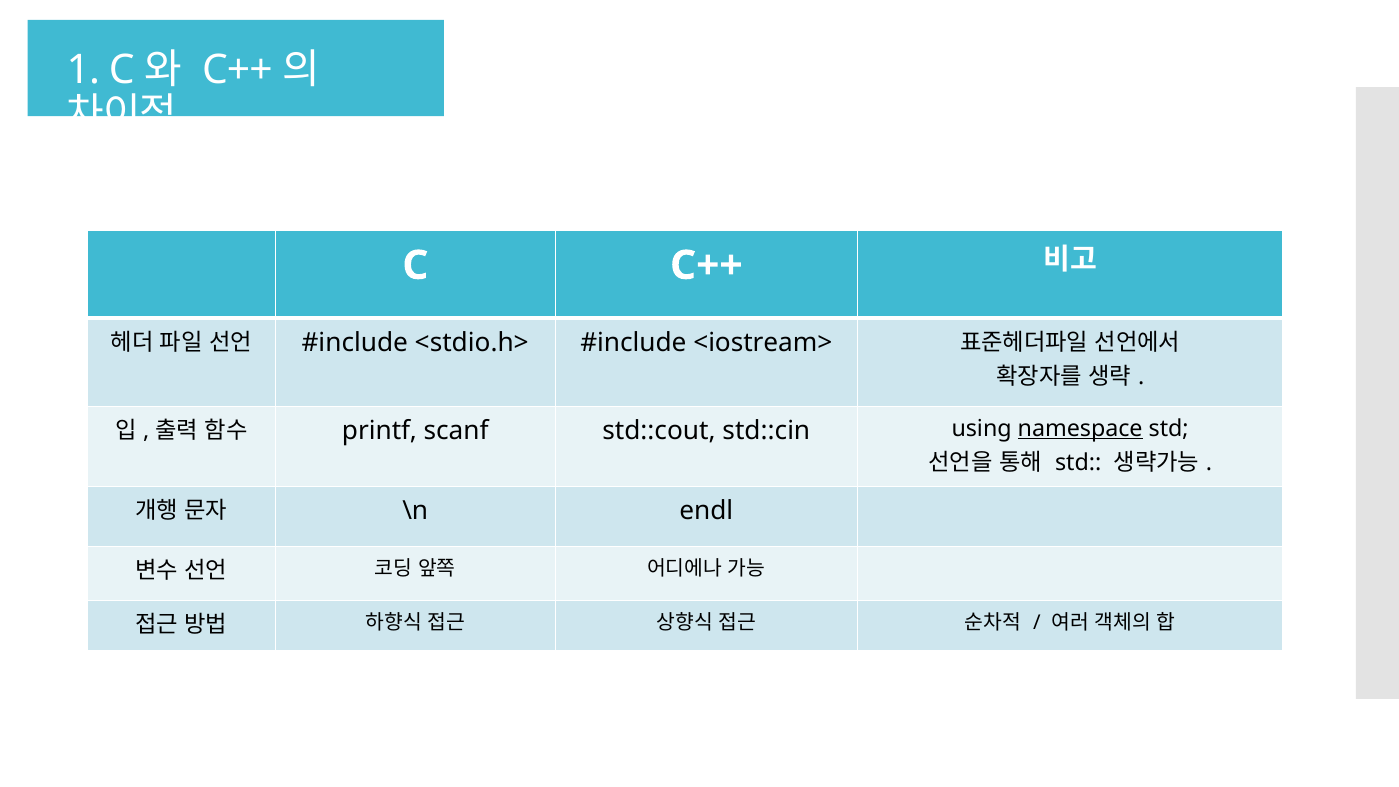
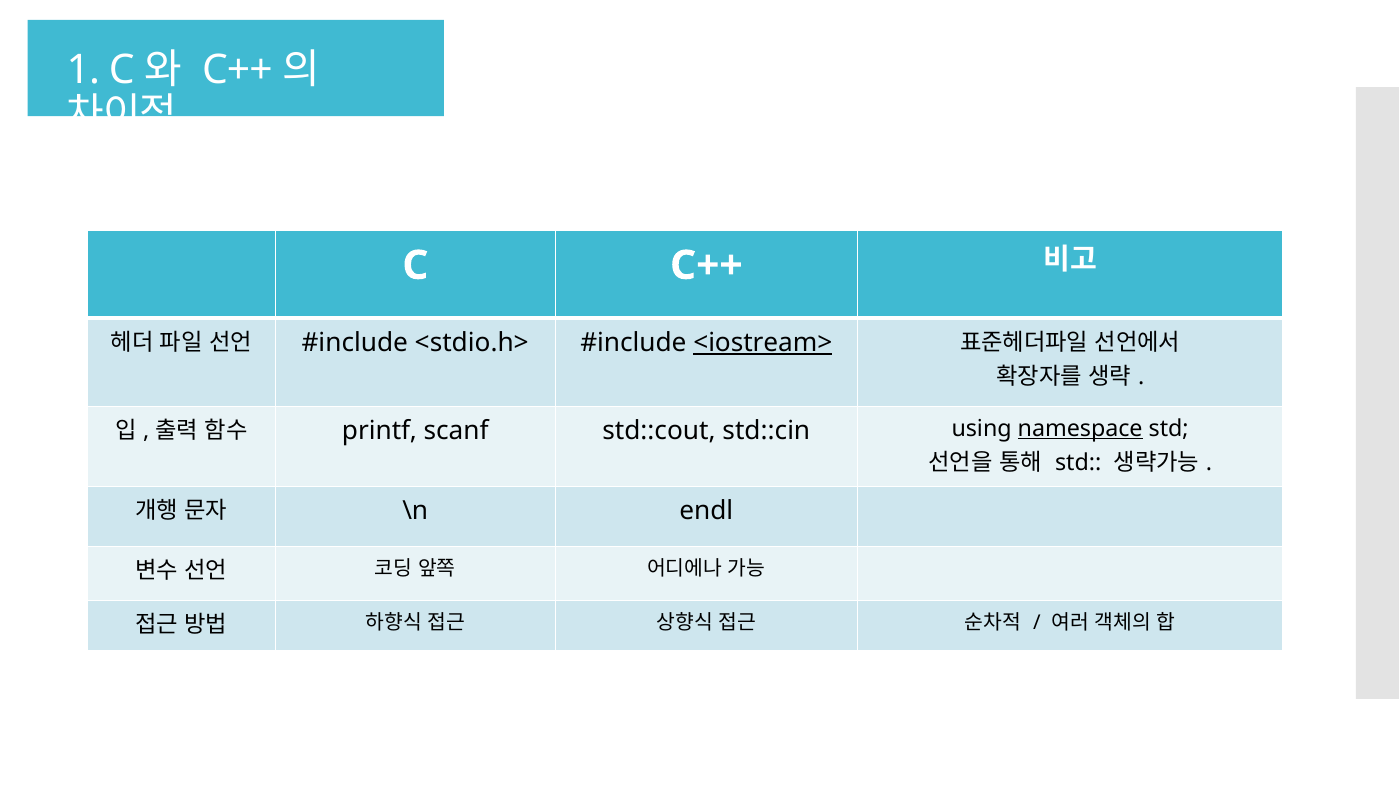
<iostream> underline: none -> present
